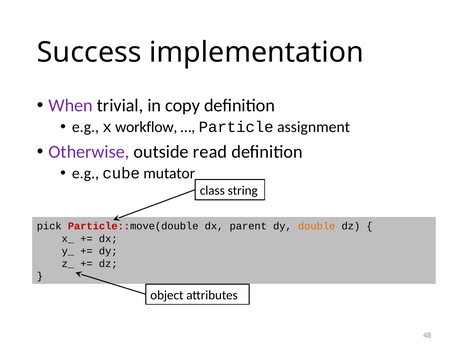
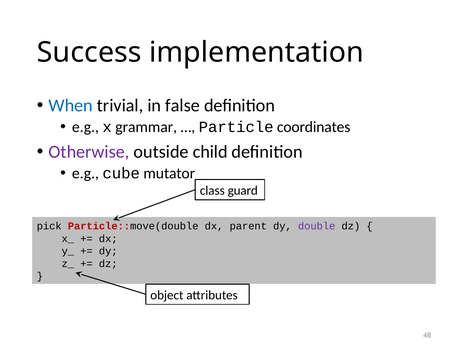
When colour: purple -> blue
copy: copy -> false
workflow: workflow -> grammar
assignment: assignment -> coordinates
read: read -> child
string: string -> guard
double colour: orange -> purple
